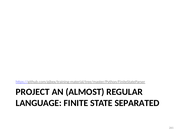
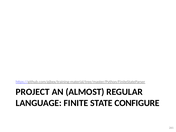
SEPARATED: SEPARATED -> CONFIGURE
